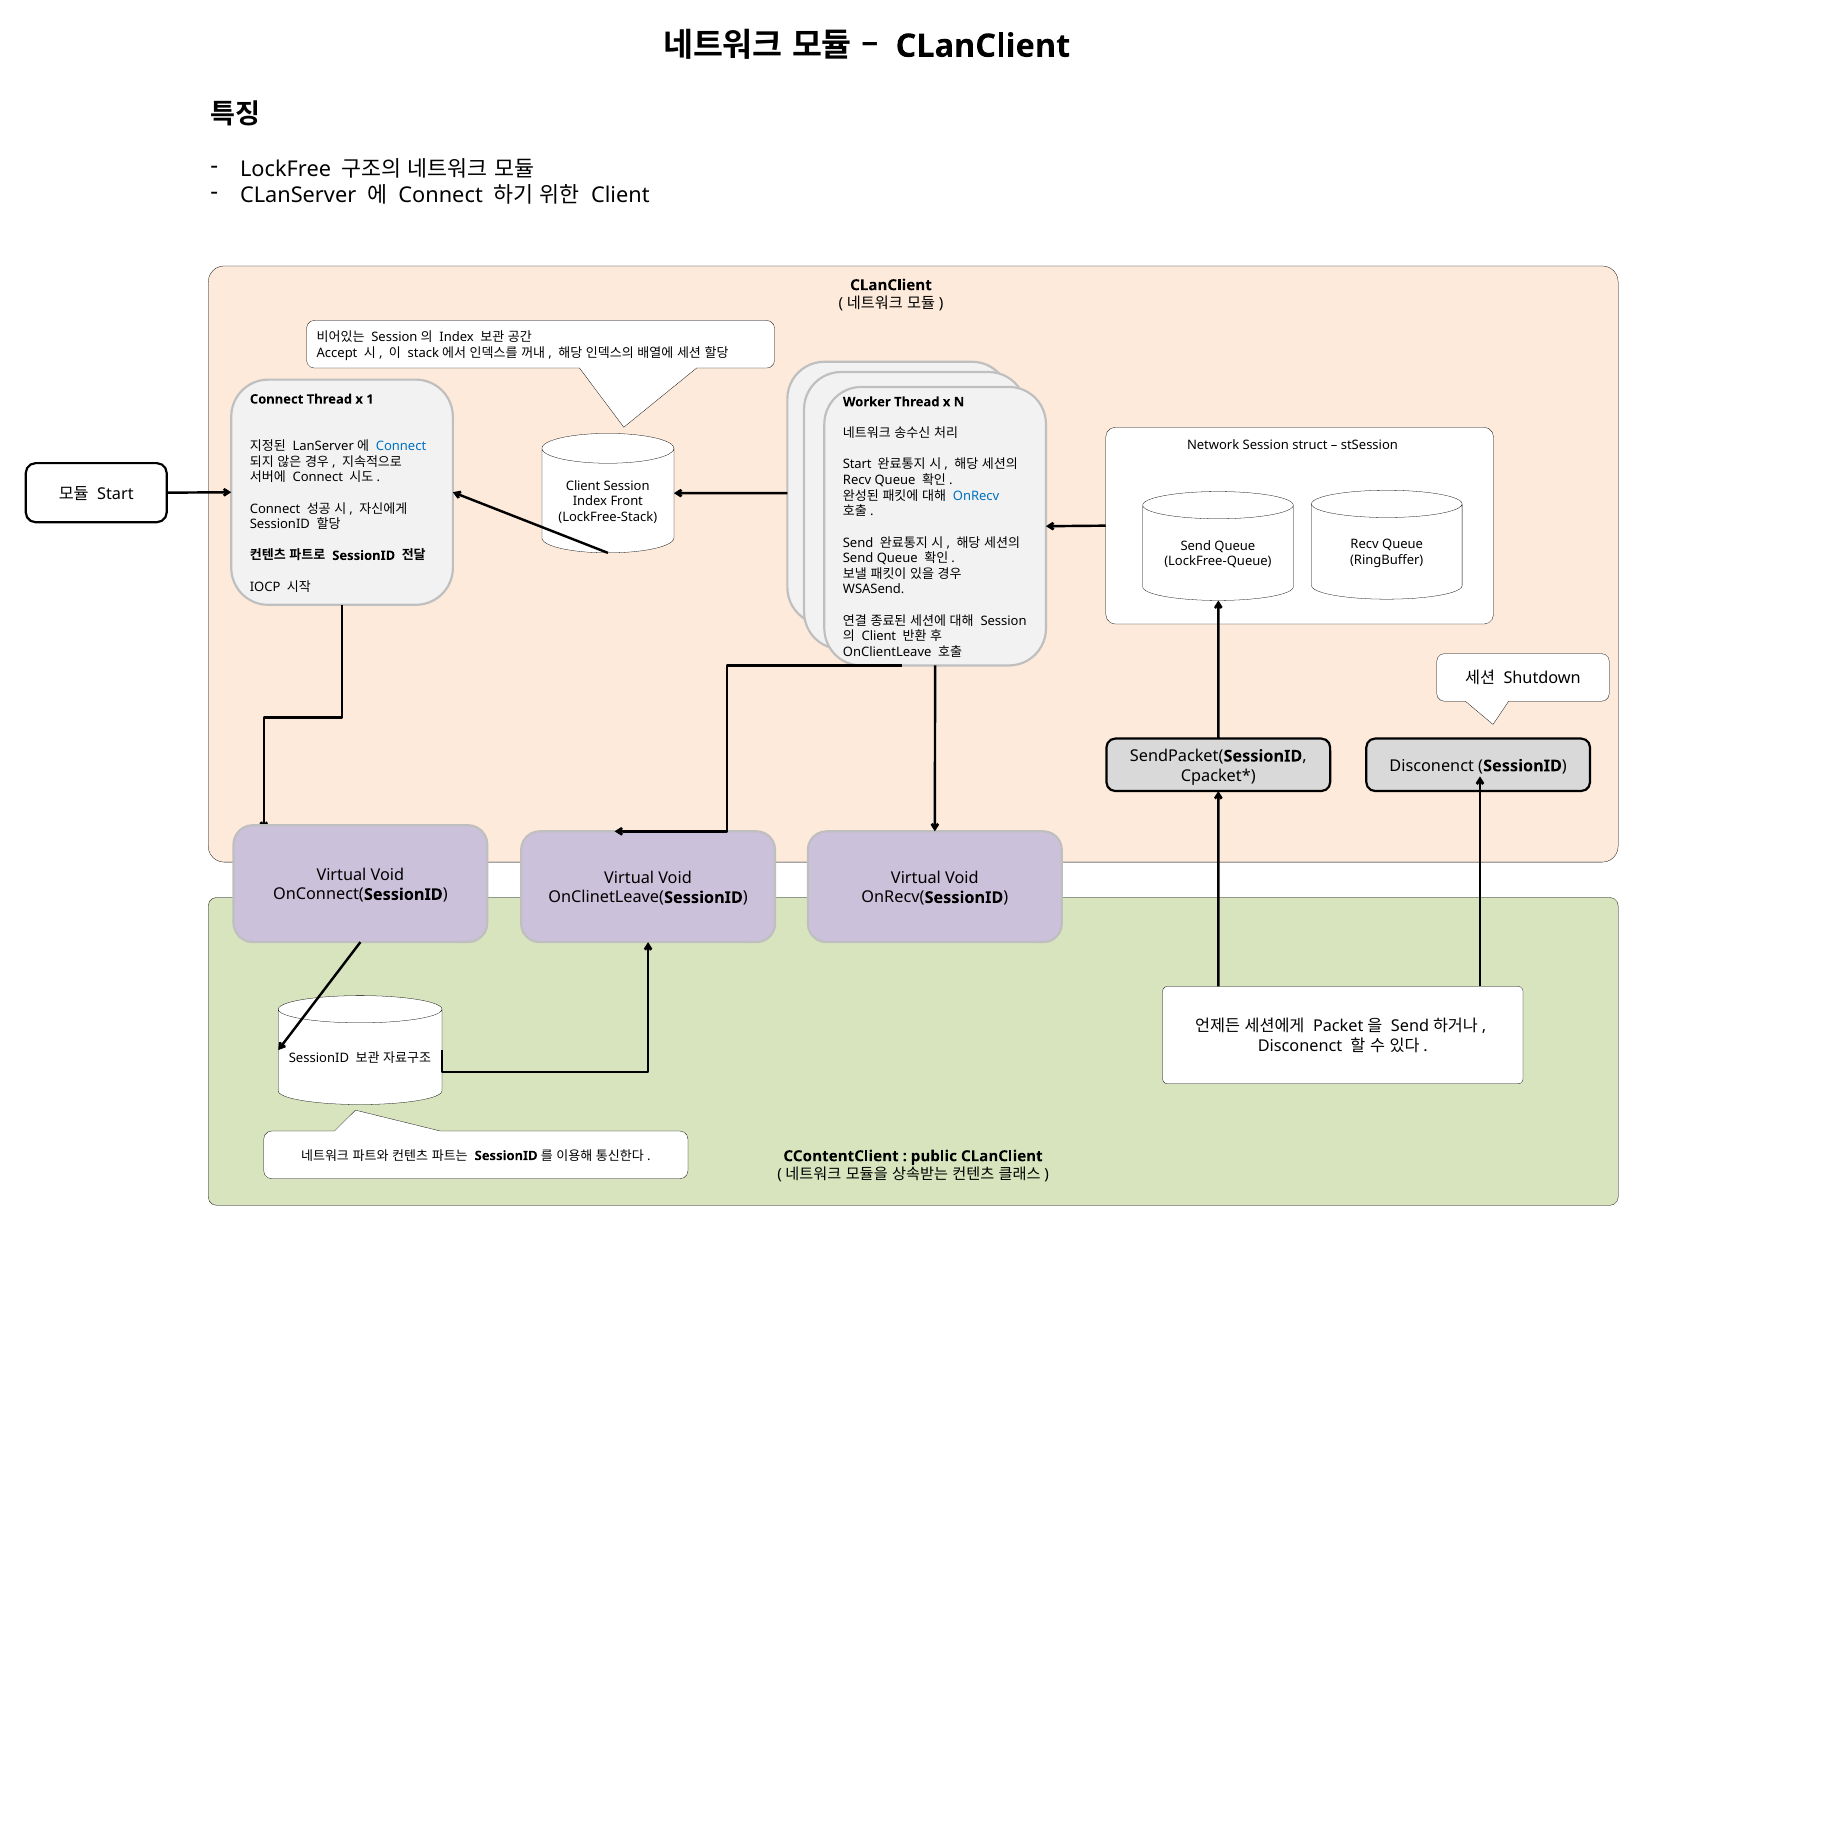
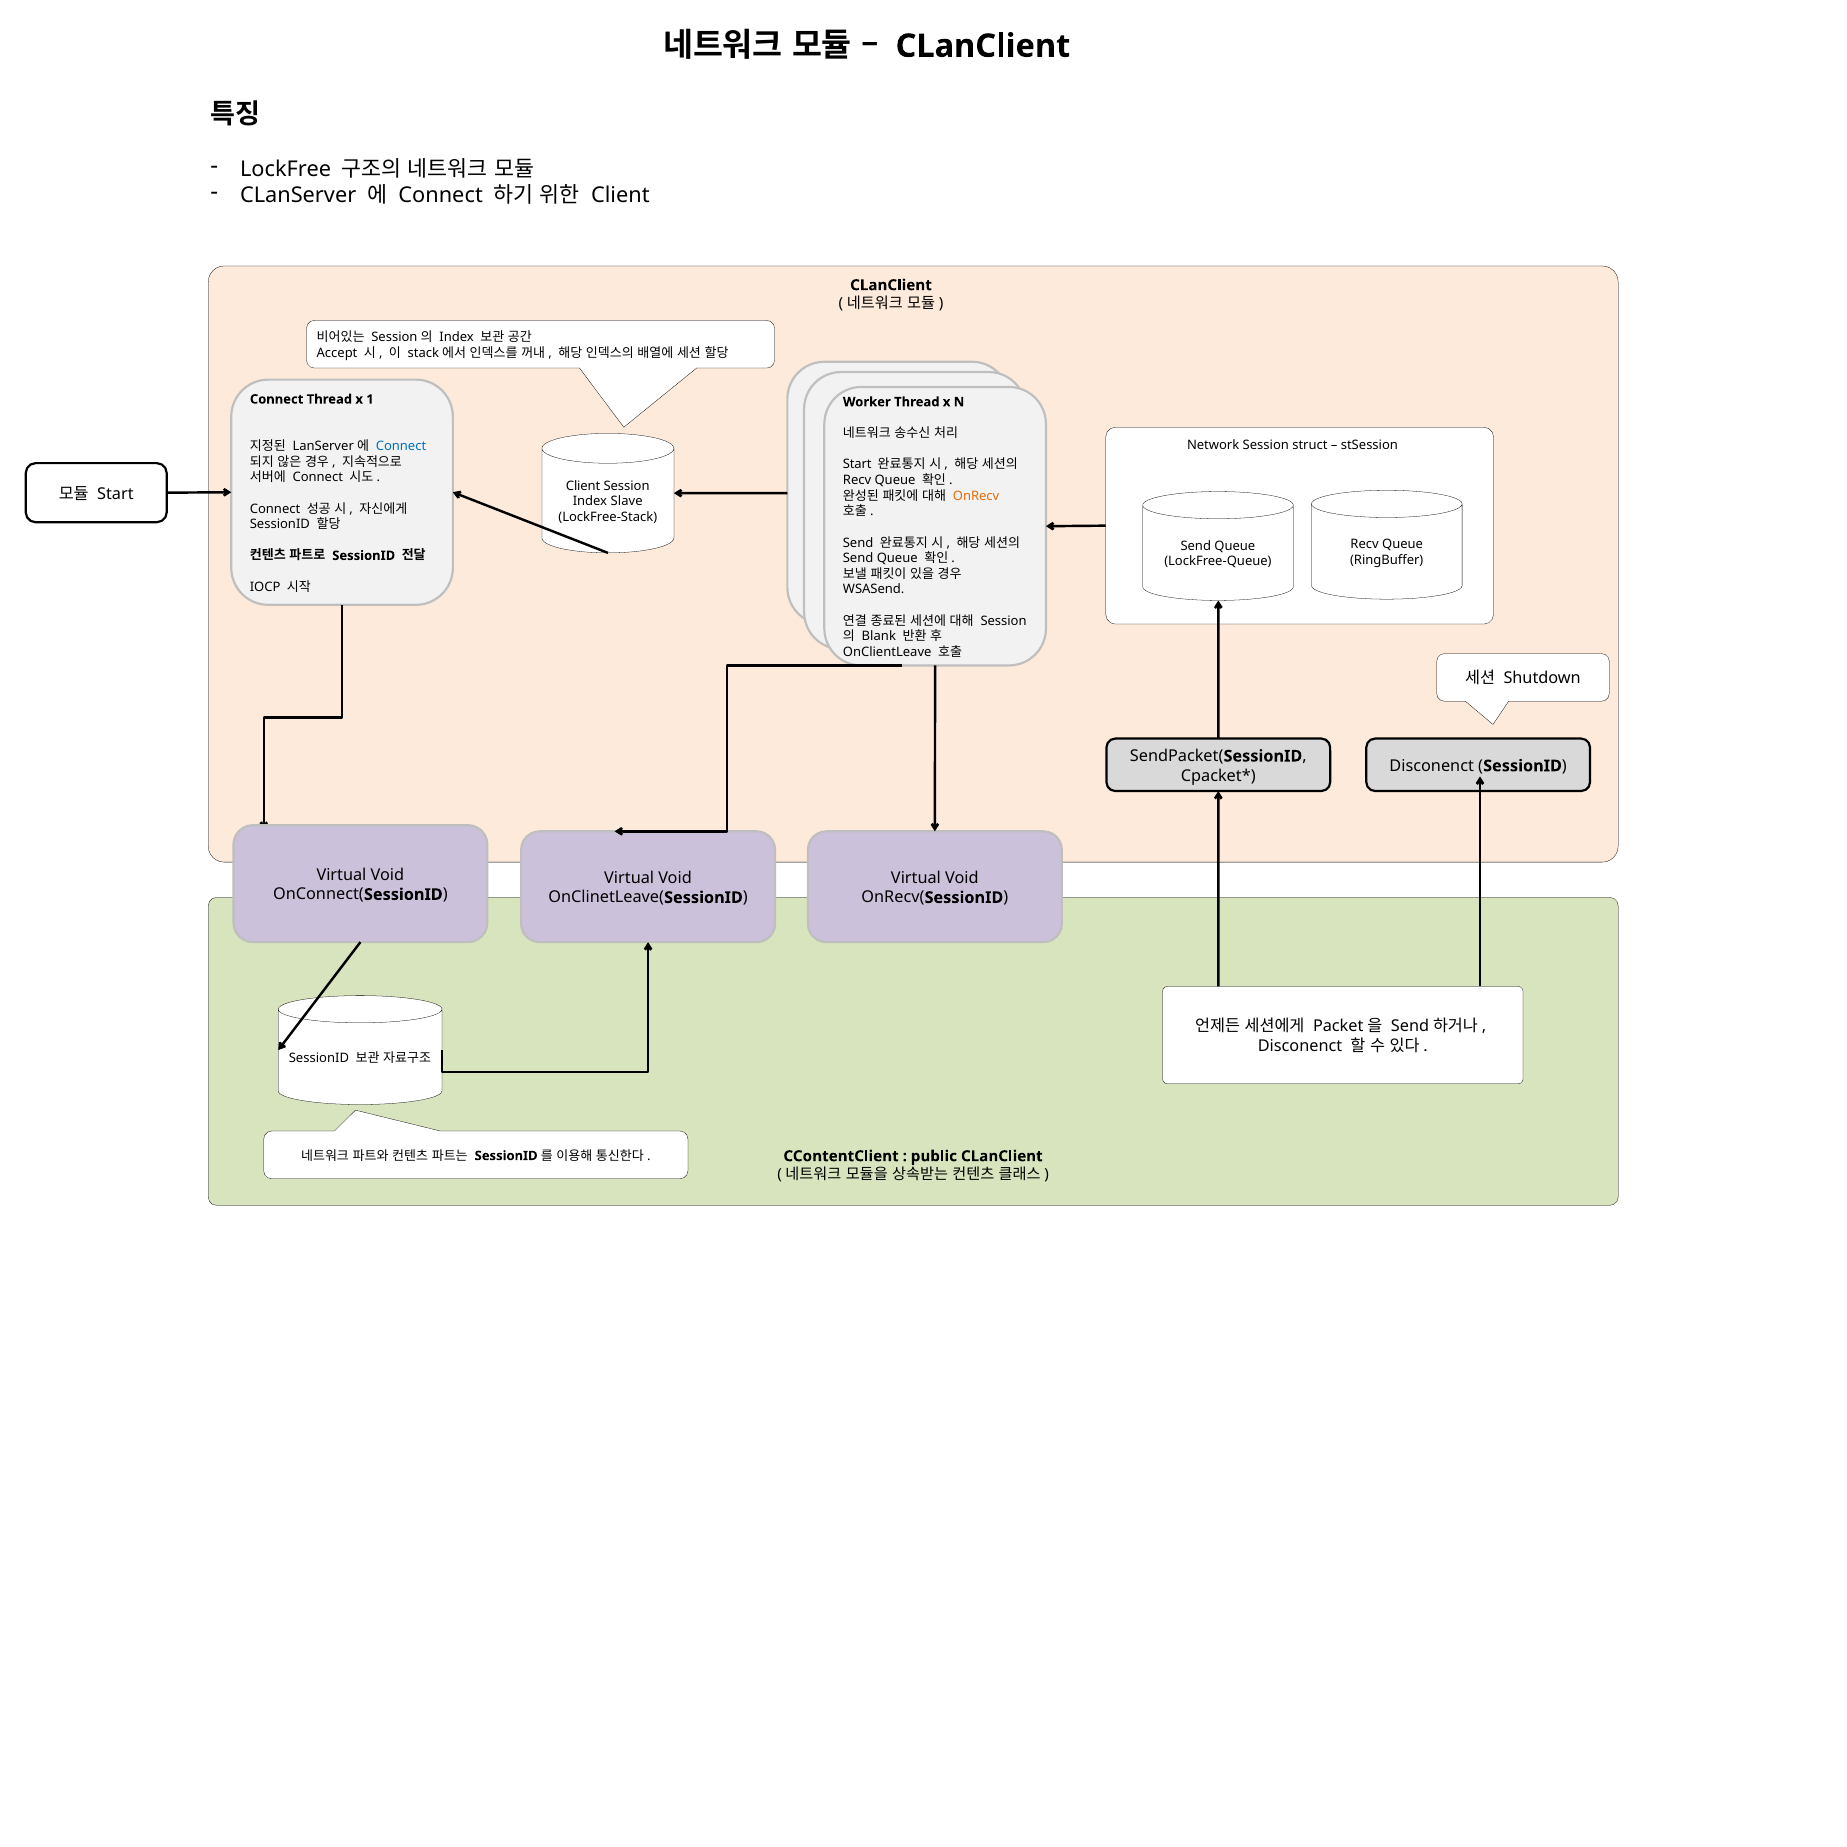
OnRecv colour: blue -> orange
Front: Front -> Slave
Client at (879, 637): Client -> Blank
